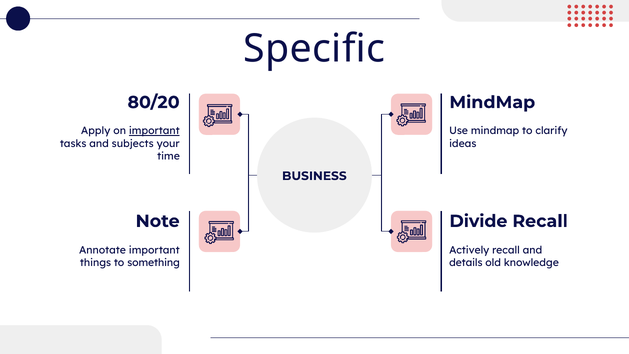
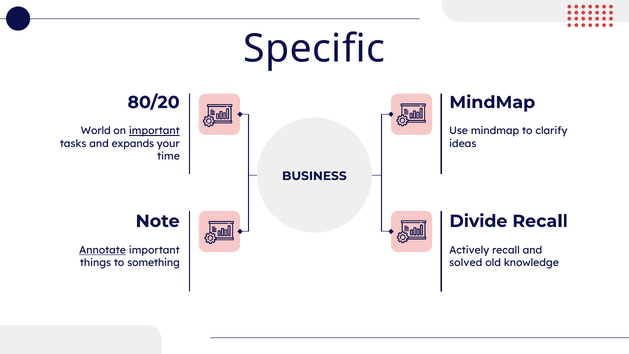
Apply: Apply -> World
subjects: subjects -> expands
Annotate underline: none -> present
details: details -> solved
